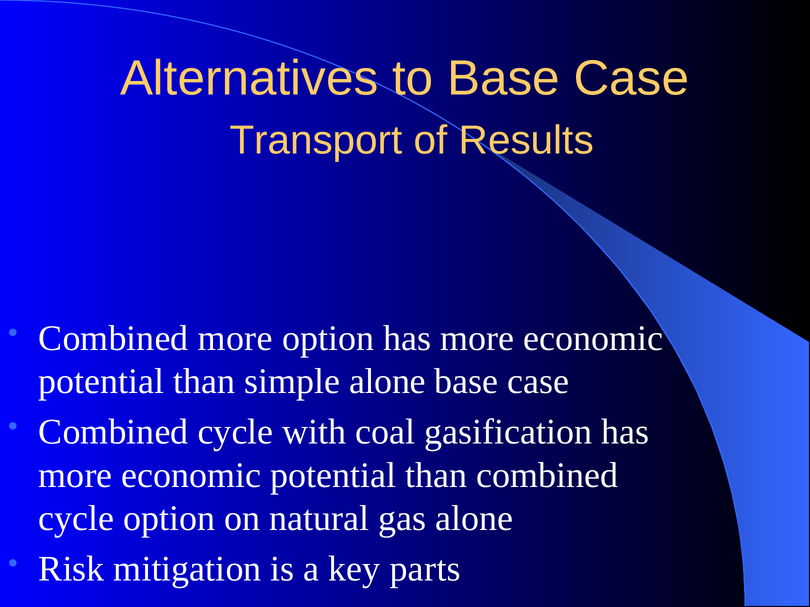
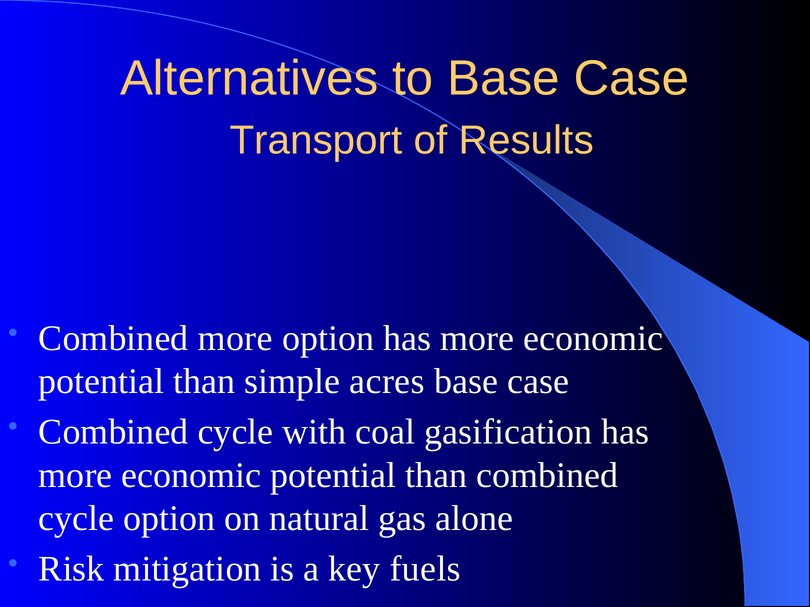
simple alone: alone -> acres
parts: parts -> fuels
